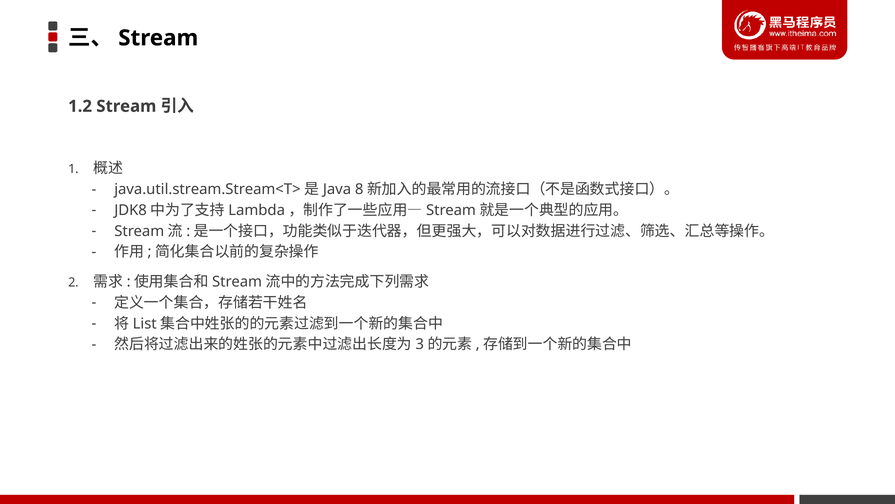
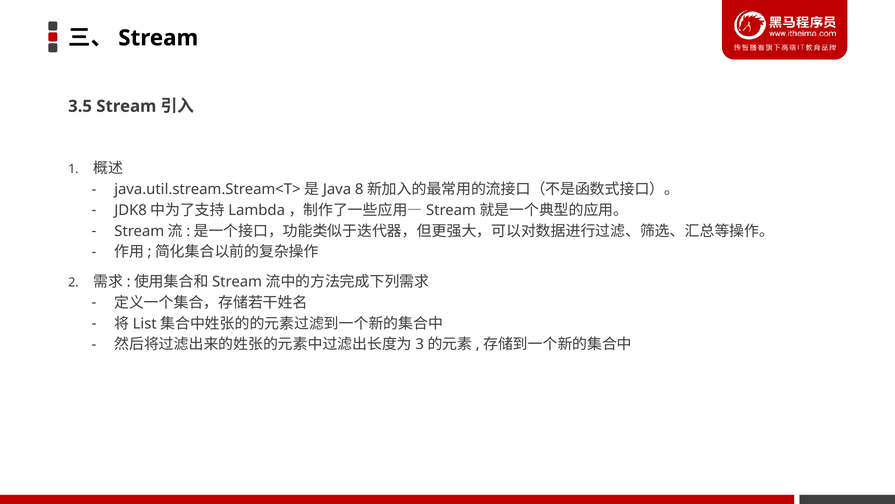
1.2: 1.2 -> 3.5
